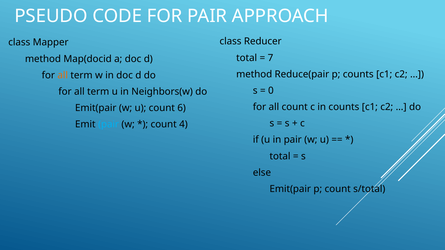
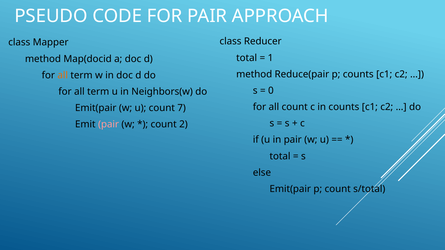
7: 7 -> 1
6: 6 -> 7
pair at (109, 125) colour: light blue -> pink
4: 4 -> 2
